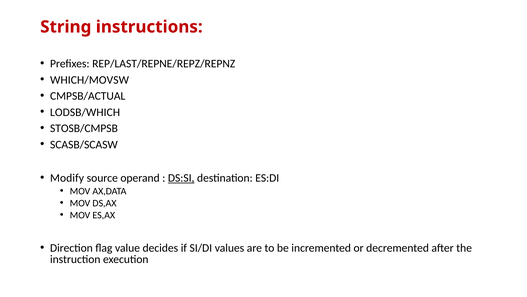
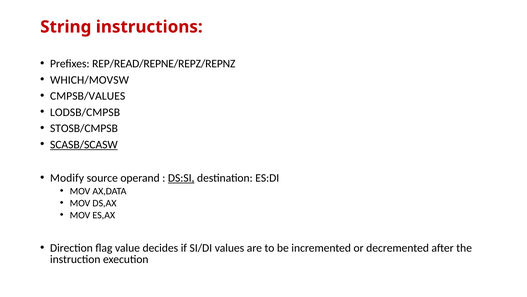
REP/LAST/REPNE/REPZ/REPNZ: REP/LAST/REPNE/REPZ/REPNZ -> REP/READ/REPNE/REPZ/REPNZ
CMPSB/ACTUAL: CMPSB/ACTUAL -> CMPSB/VALUES
LODSB/WHICH: LODSB/WHICH -> LODSB/CMPSB
SCASB/SCASW underline: none -> present
